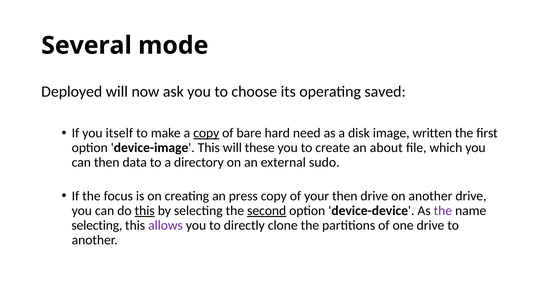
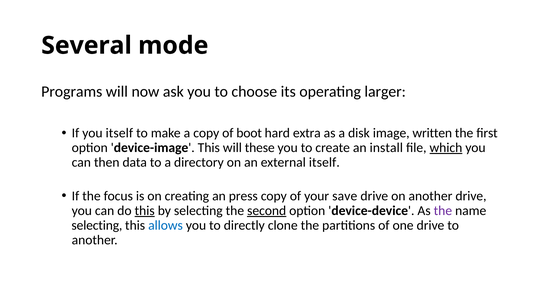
Deployed: Deployed -> Programs
saved: saved -> larger
copy at (206, 133) underline: present -> none
bare: bare -> boot
need: need -> extra
about: about -> install
which underline: none -> present
external sudo: sudo -> itself
your then: then -> save
allows colour: purple -> blue
